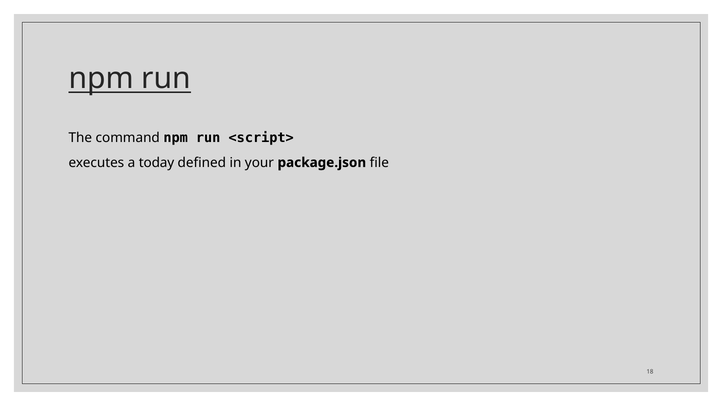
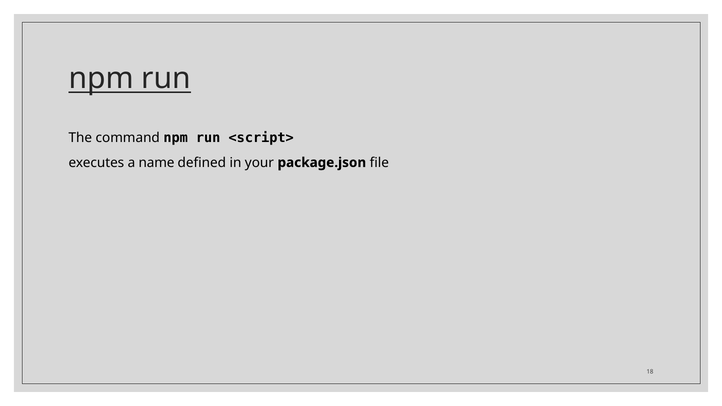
today: today -> name
